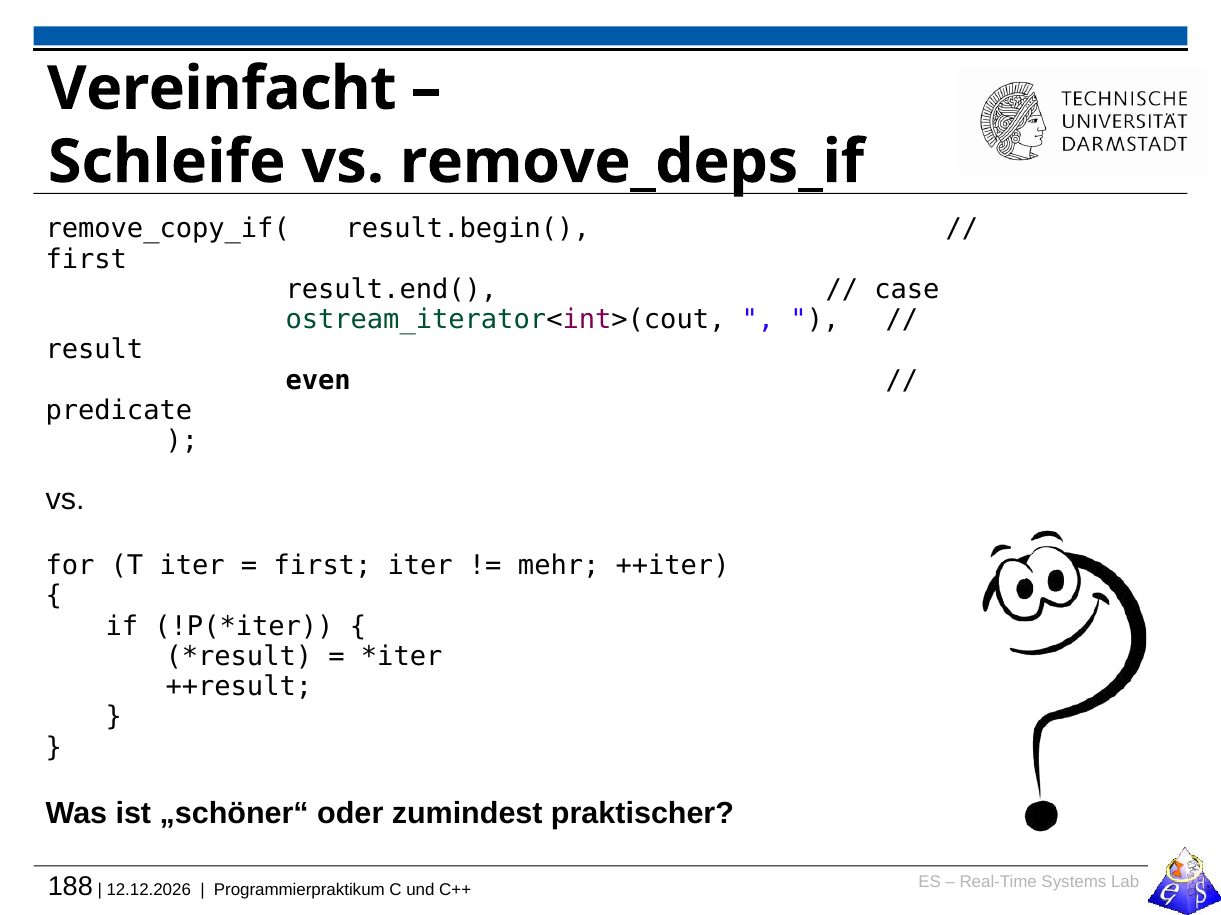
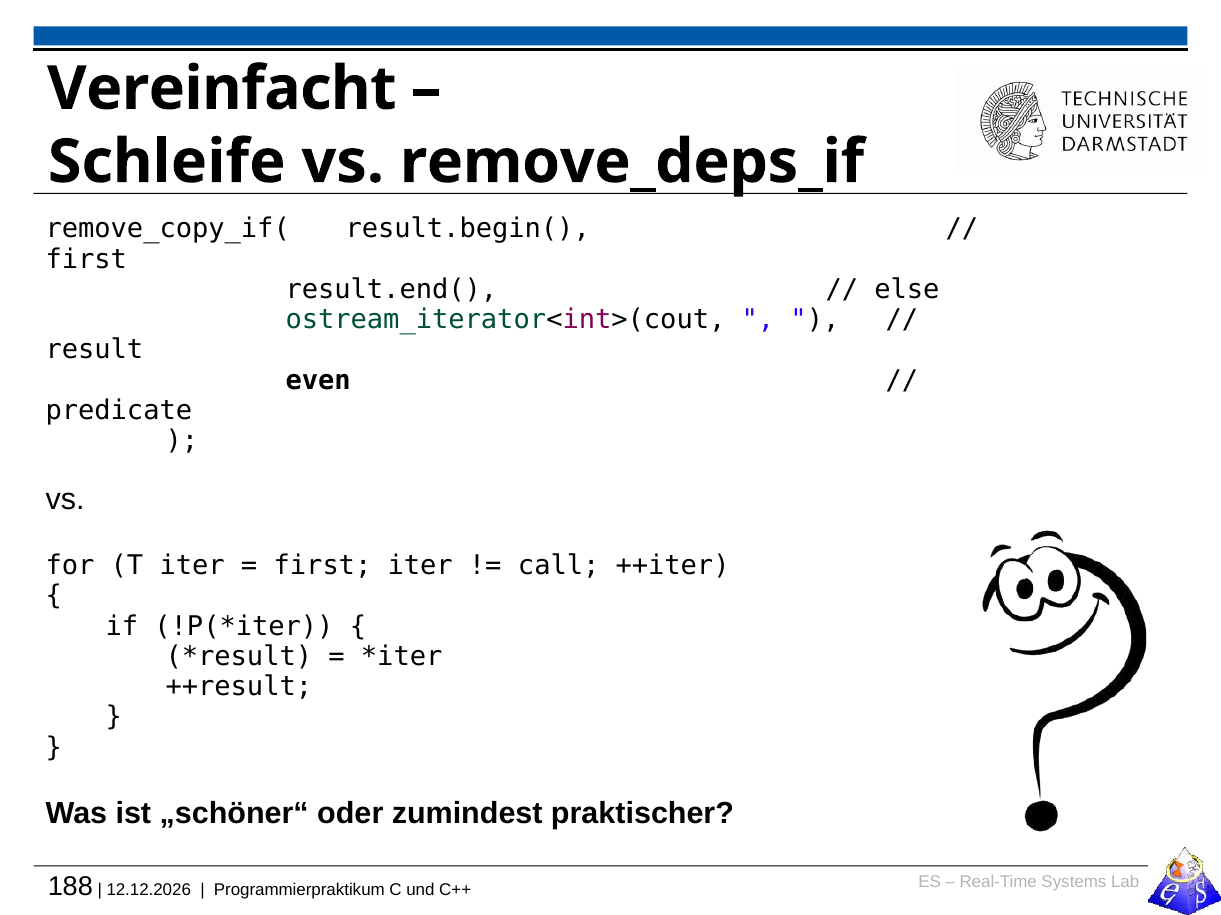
case: case -> else
mehr: mehr -> call
